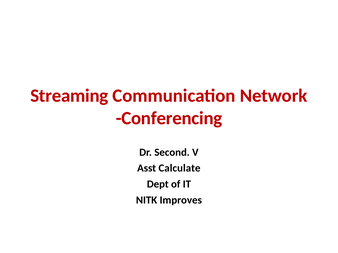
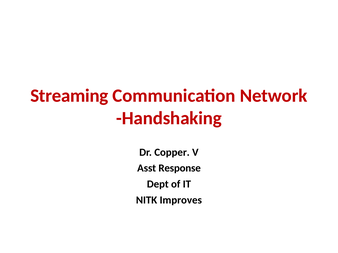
Conferencing: Conferencing -> Handshaking
Second: Second -> Copper
Calculate: Calculate -> Response
